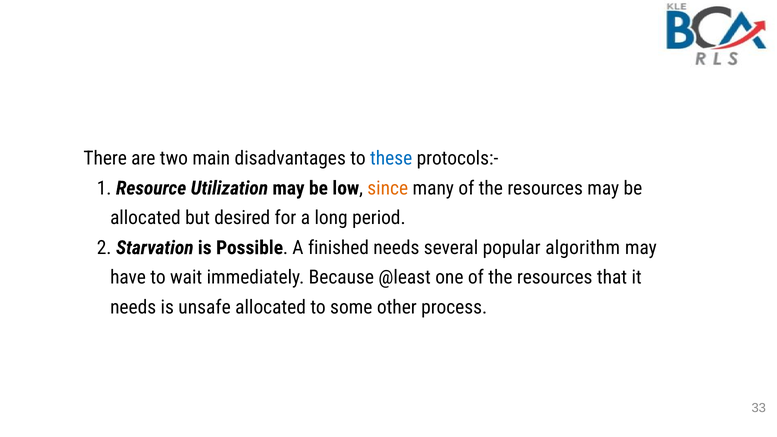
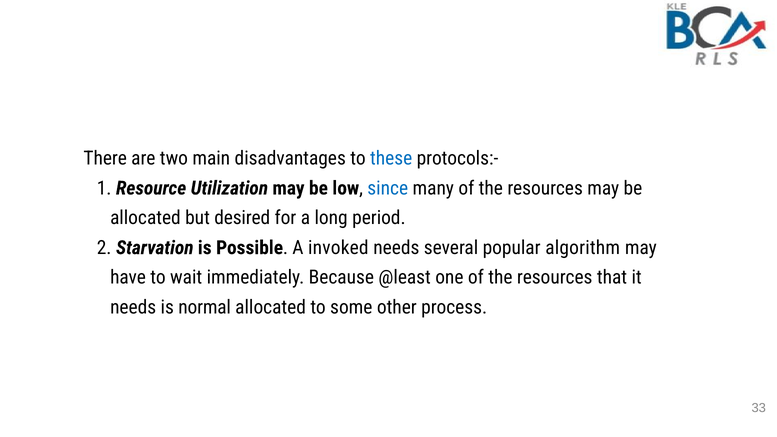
since colour: orange -> blue
finished: finished -> invoked
unsafe: unsafe -> normal
